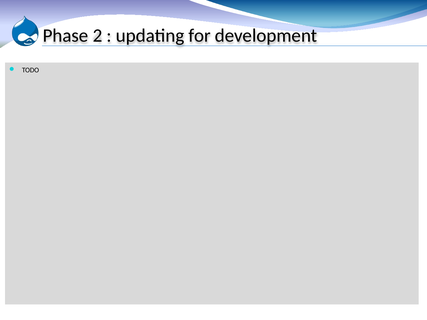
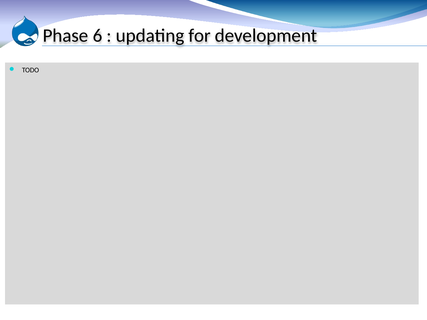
2: 2 -> 6
